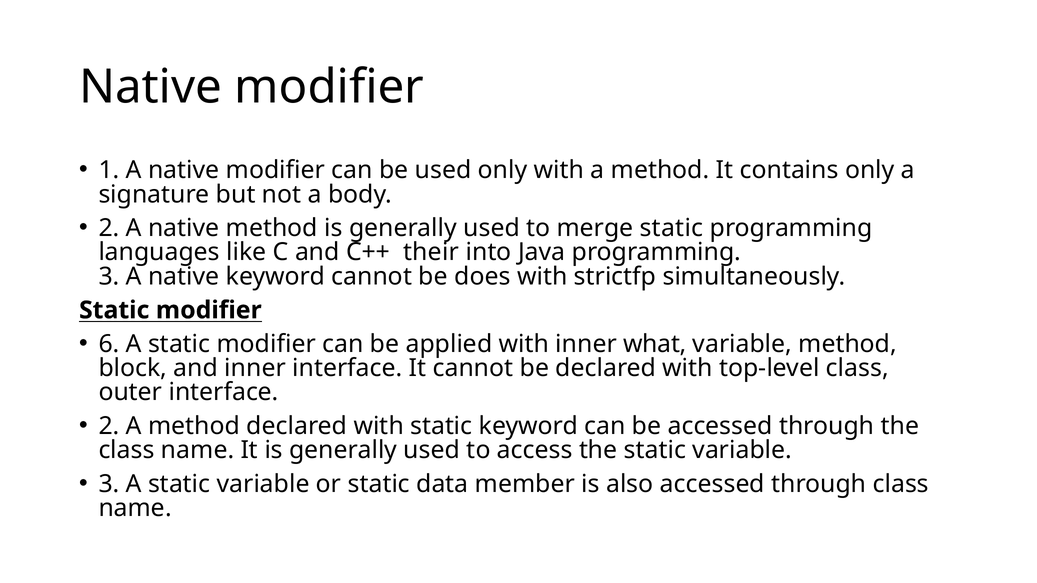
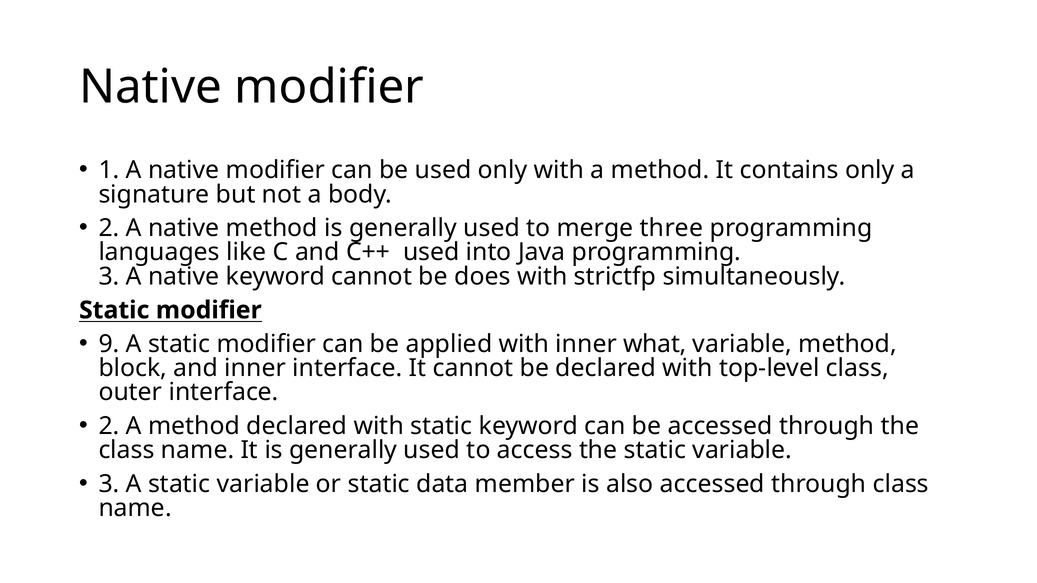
merge static: static -> three
C++ their: their -> used
6: 6 -> 9
